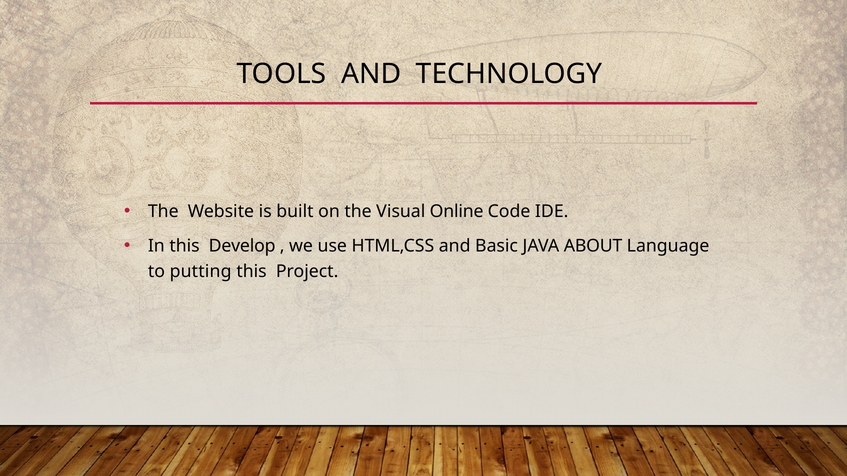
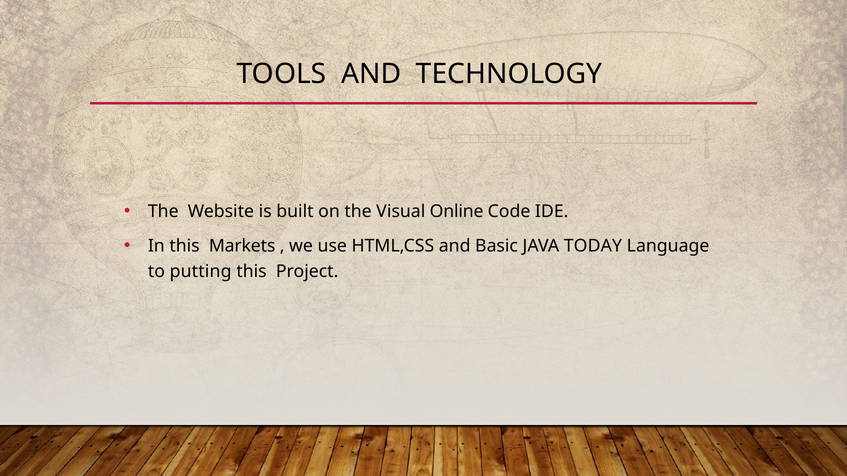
Develop: Develop -> Markets
ABOUT: ABOUT -> TODAY
